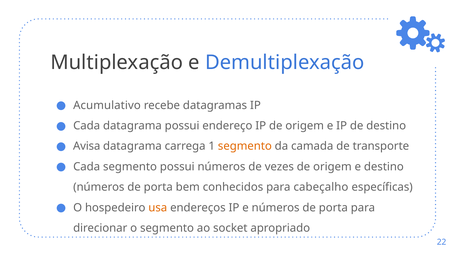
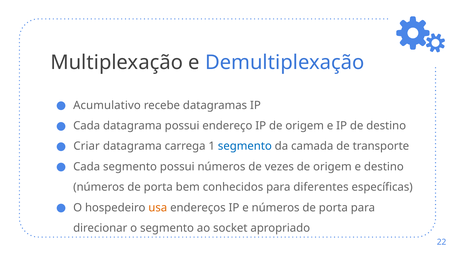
Avisa: Avisa -> Criar
segmento at (245, 146) colour: orange -> blue
cabeçalho: cabeçalho -> diferentes
